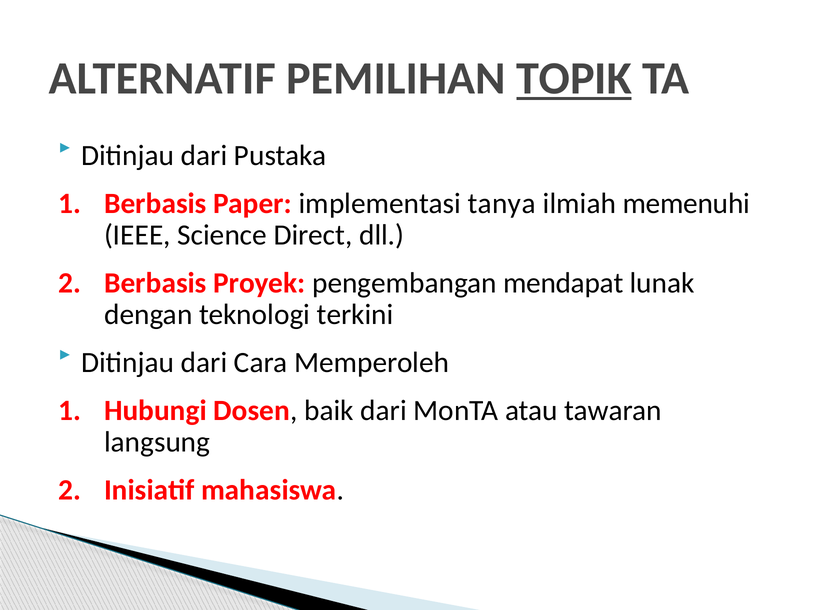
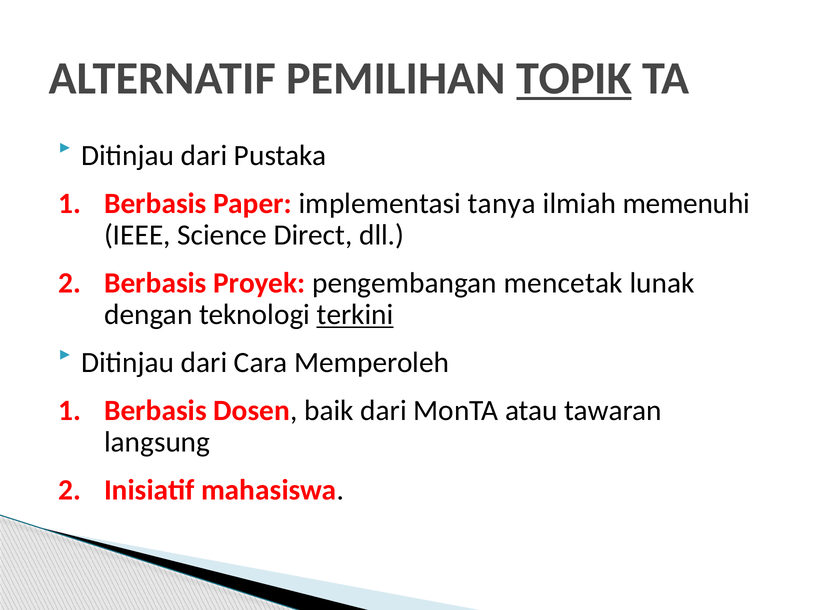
mendapat: mendapat -> mencetak
terkini underline: none -> present
Hubungi at (155, 410): Hubungi -> Berbasis
